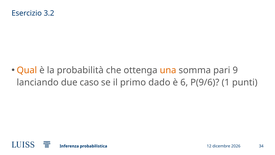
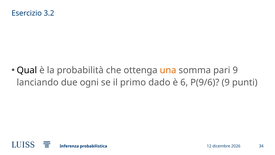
Qual colour: orange -> black
caso: caso -> ogni
P(9/6 1: 1 -> 9
